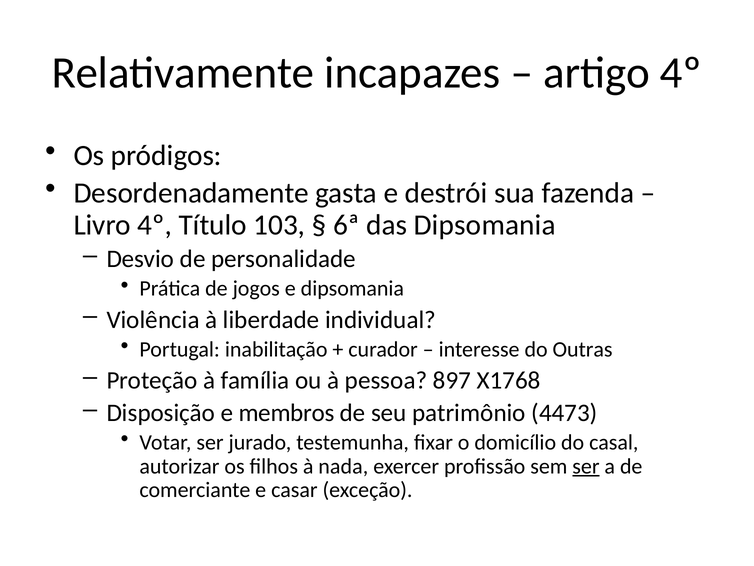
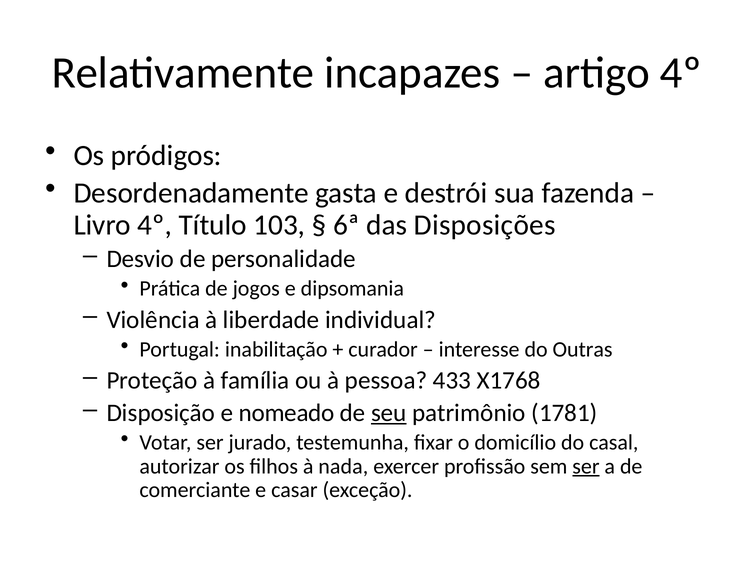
das Dipsomania: Dipsomania -> Disposições
897: 897 -> 433
membros: membros -> nomeado
seu underline: none -> present
4473: 4473 -> 1781
